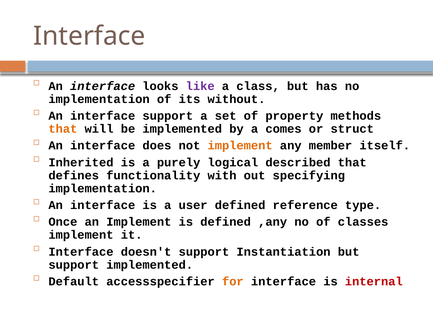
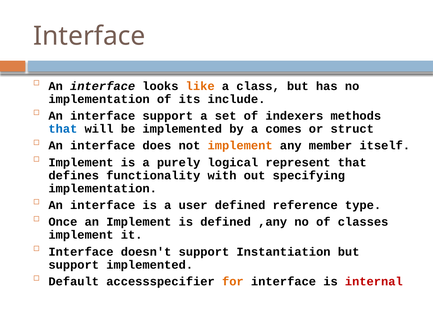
like colour: purple -> orange
without: without -> include
property: property -> indexers
that at (63, 129) colour: orange -> blue
Inherited at (81, 162): Inherited -> Implement
described: described -> represent
